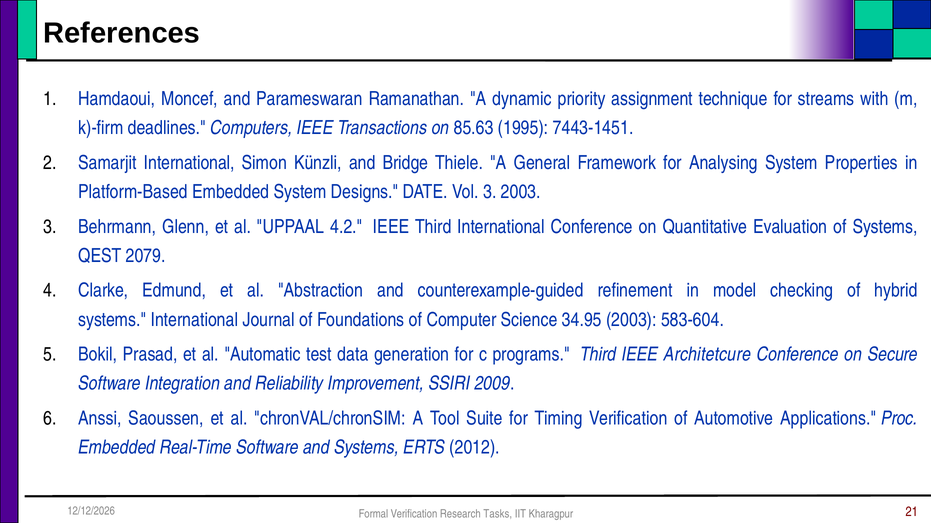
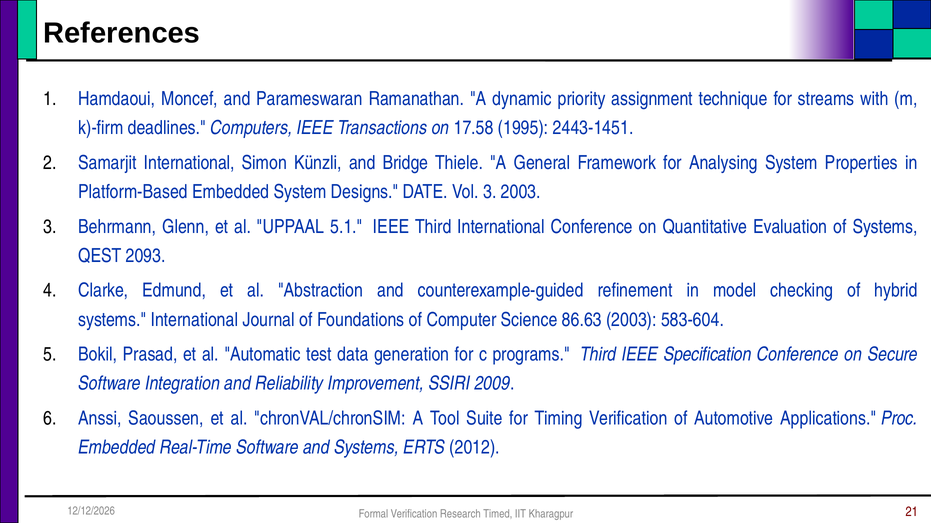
85.63: 85.63 -> 17.58
7443-1451: 7443-1451 -> 2443-1451
4.2: 4.2 -> 5.1
2079: 2079 -> 2093
34.95: 34.95 -> 86.63
Architetcure: Architetcure -> Specification
Tasks: Tasks -> Timed
